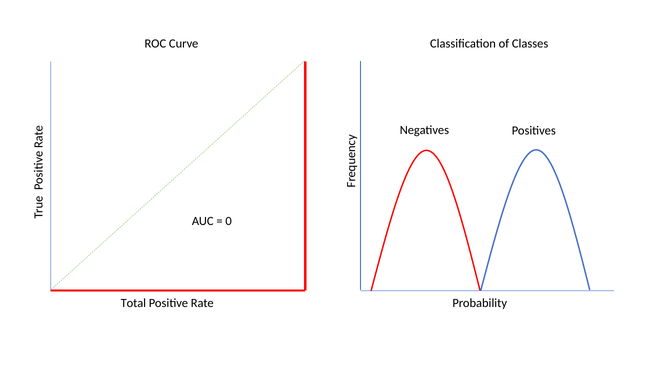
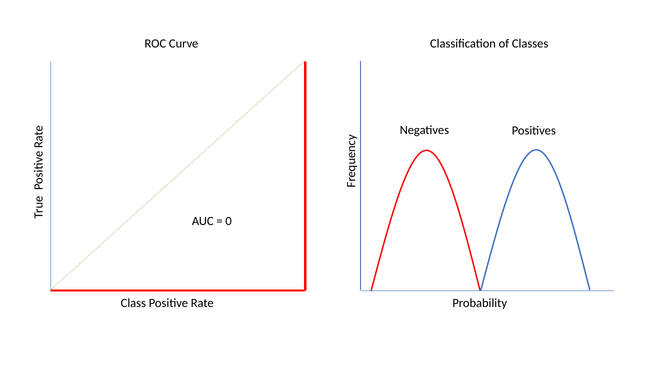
Total: Total -> Class
